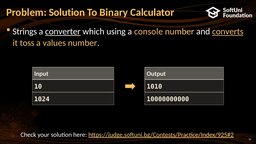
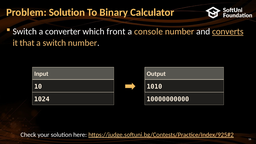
Strings at (25, 32): Strings -> Switch
converter underline: present -> none
using: using -> front
toss: toss -> that
a values: values -> switch
